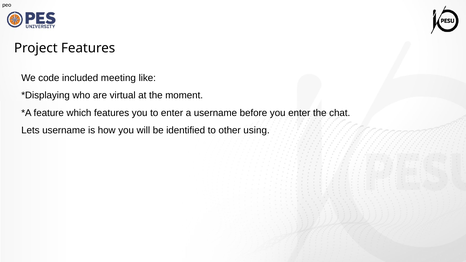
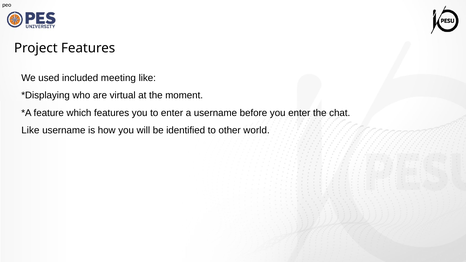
code: code -> used
Lets at (30, 130): Lets -> Like
using: using -> world
